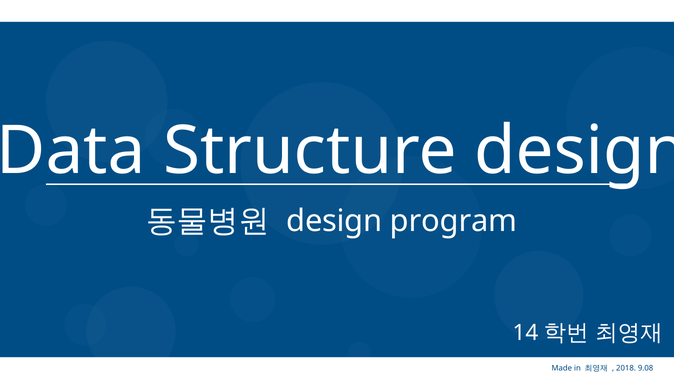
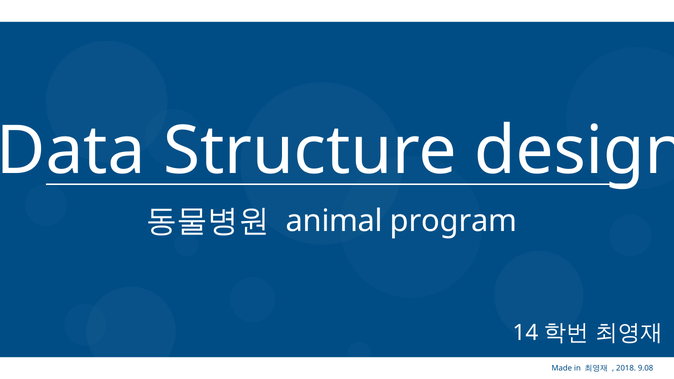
design at (334, 221): design -> animal
